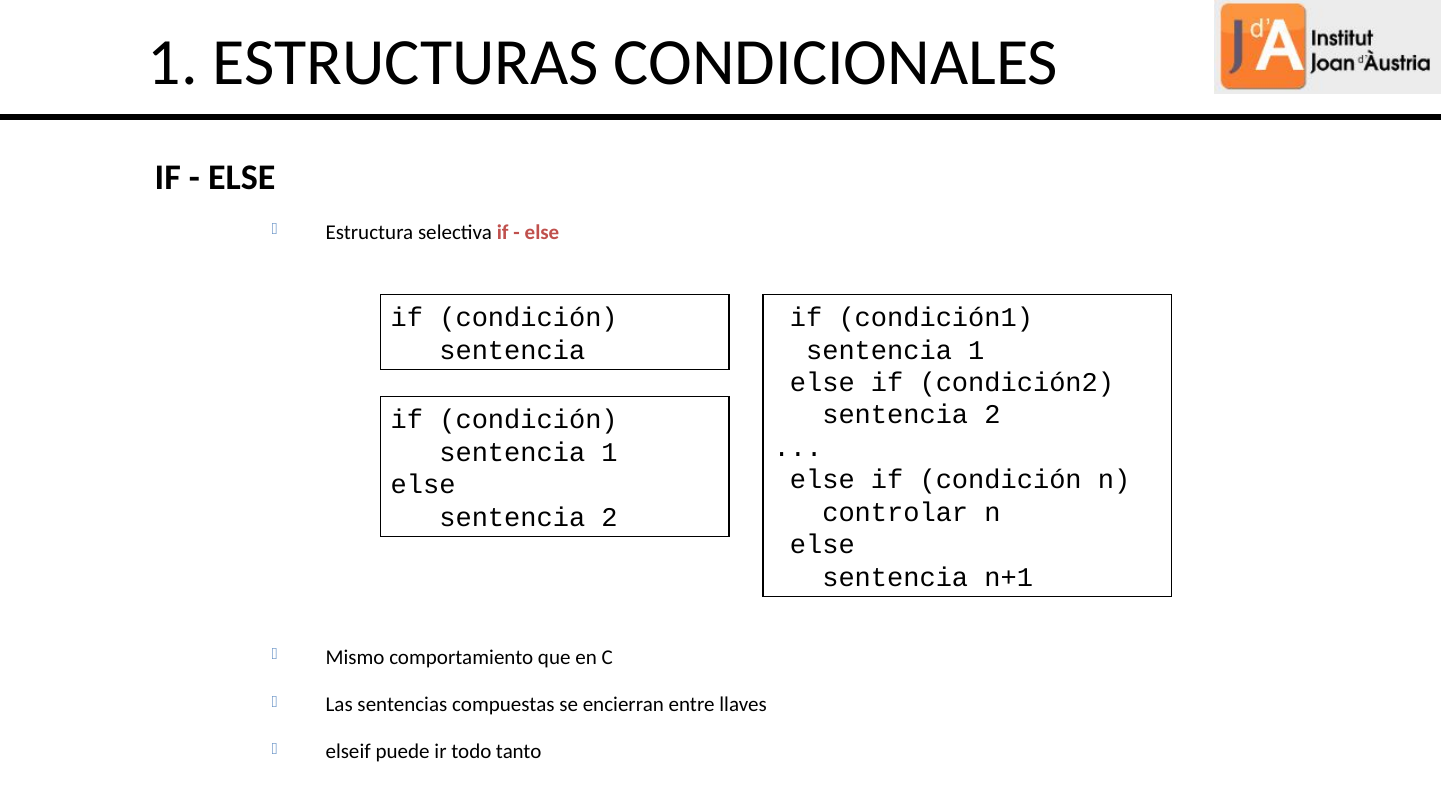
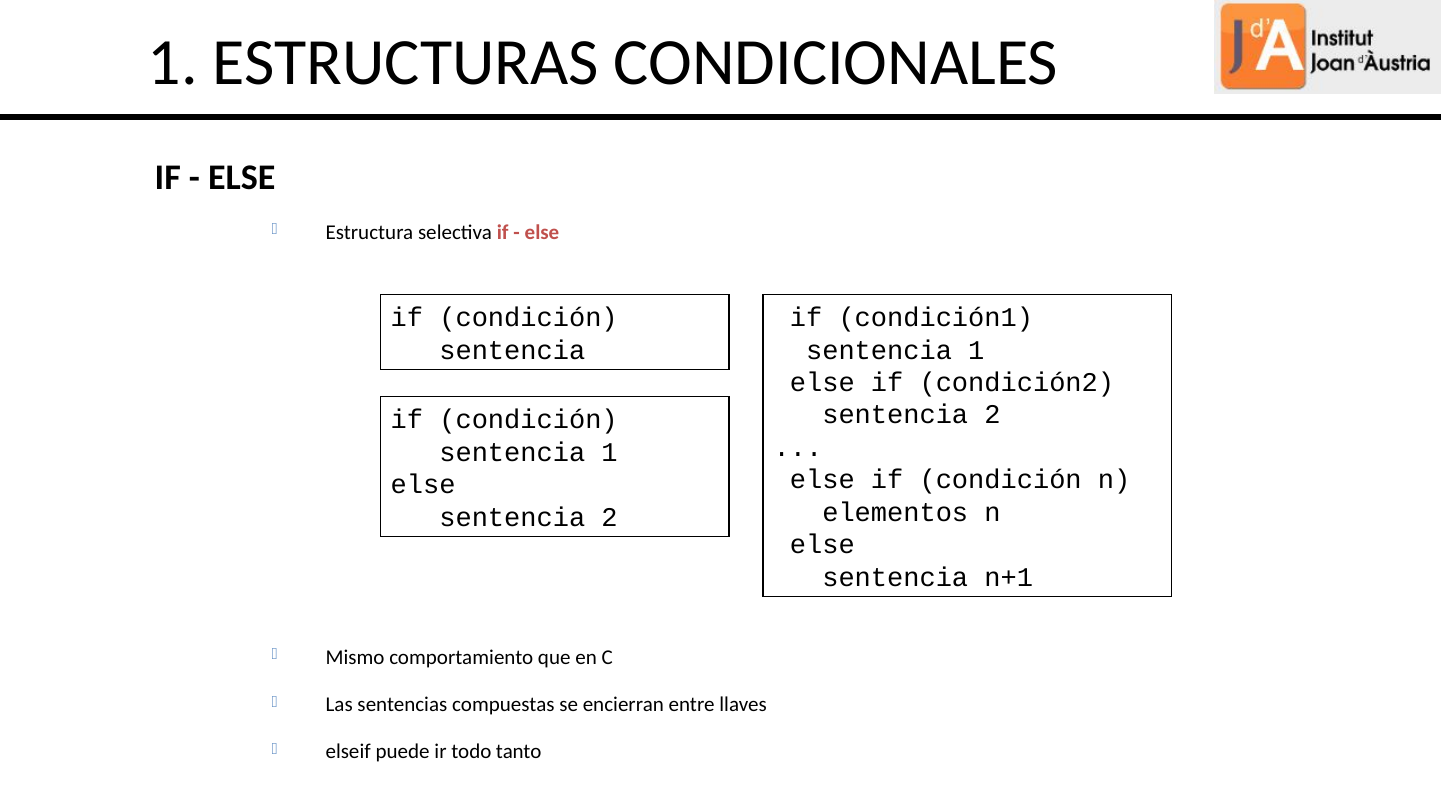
controlar: controlar -> elementos
